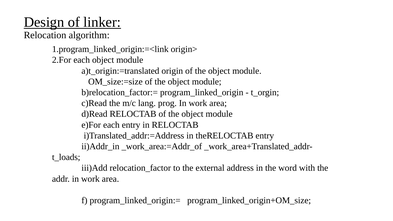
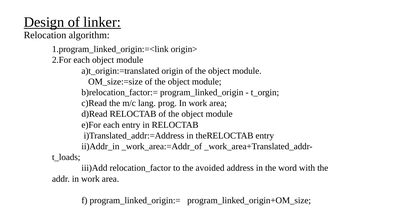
external: external -> avoided
